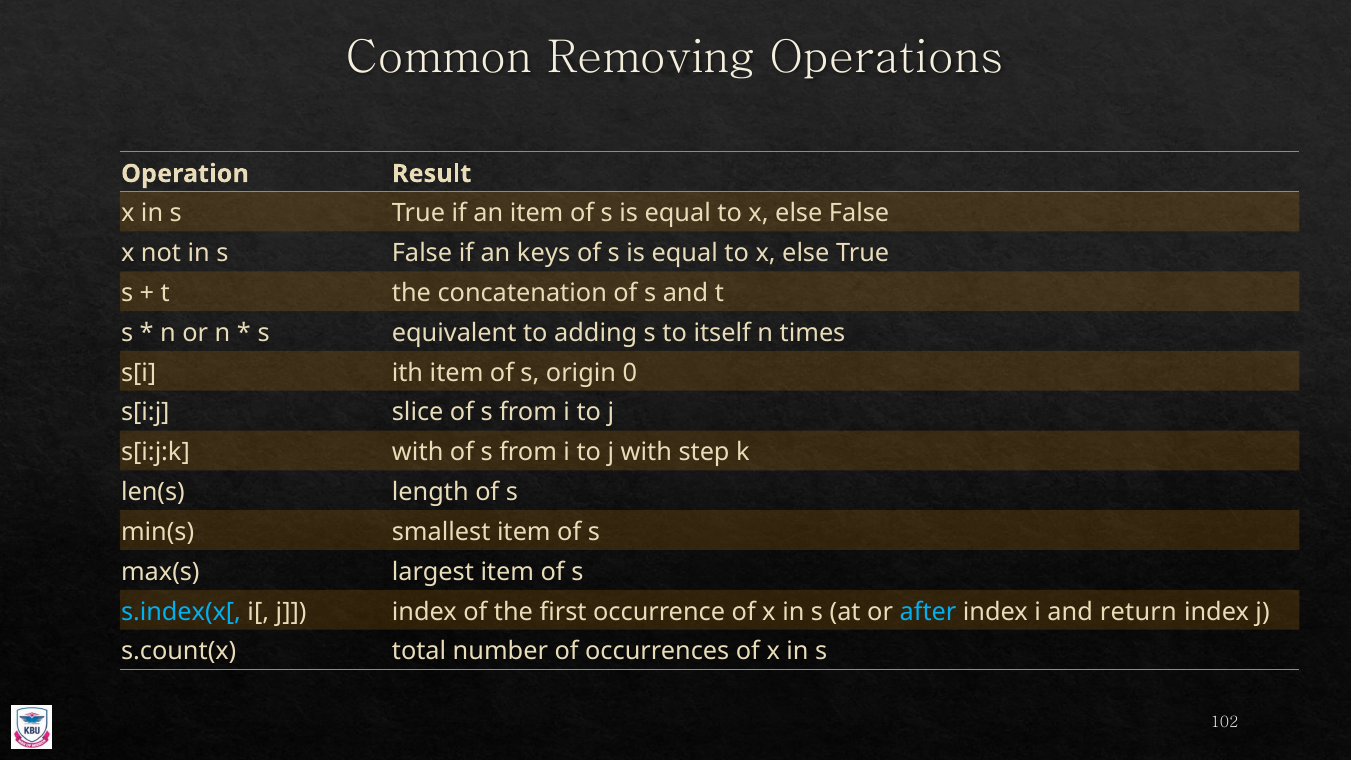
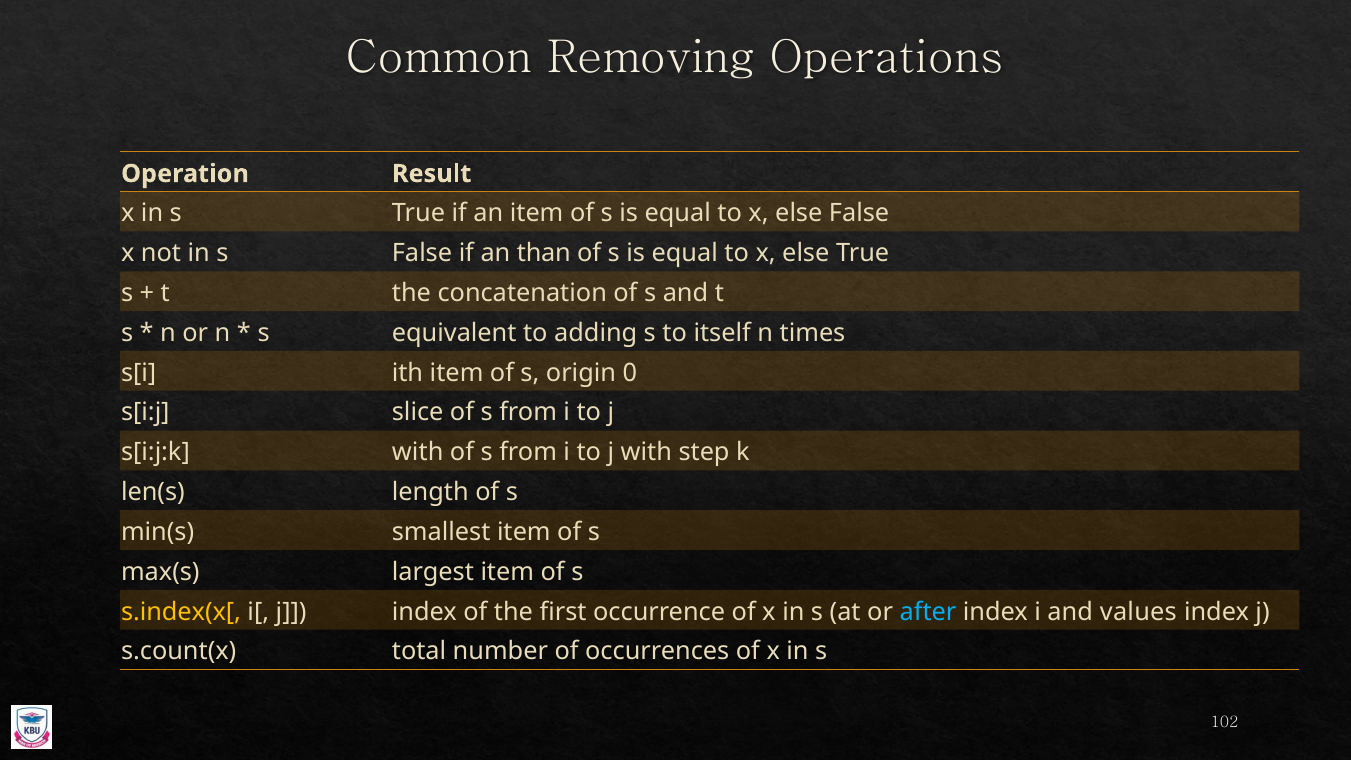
keys: keys -> than
s.index(x[ colour: light blue -> yellow
return: return -> values
